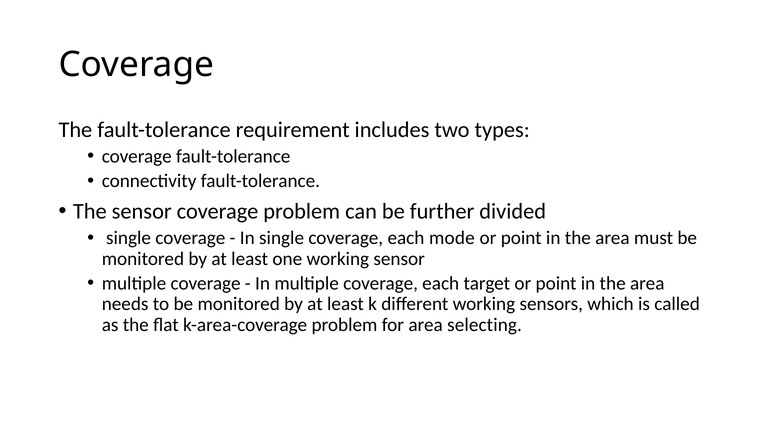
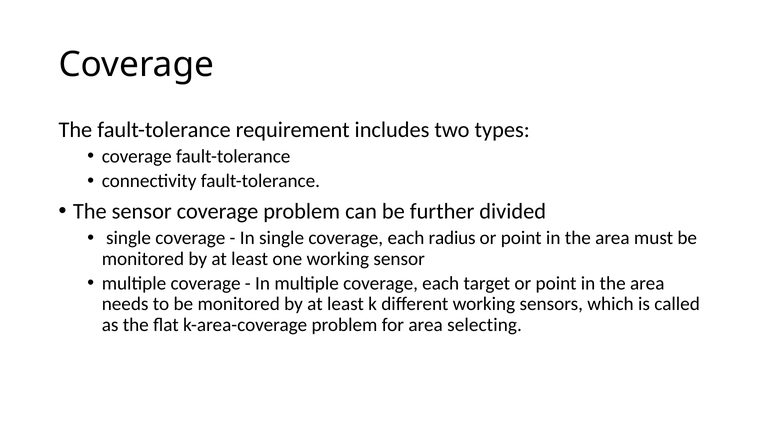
mode: mode -> radius
